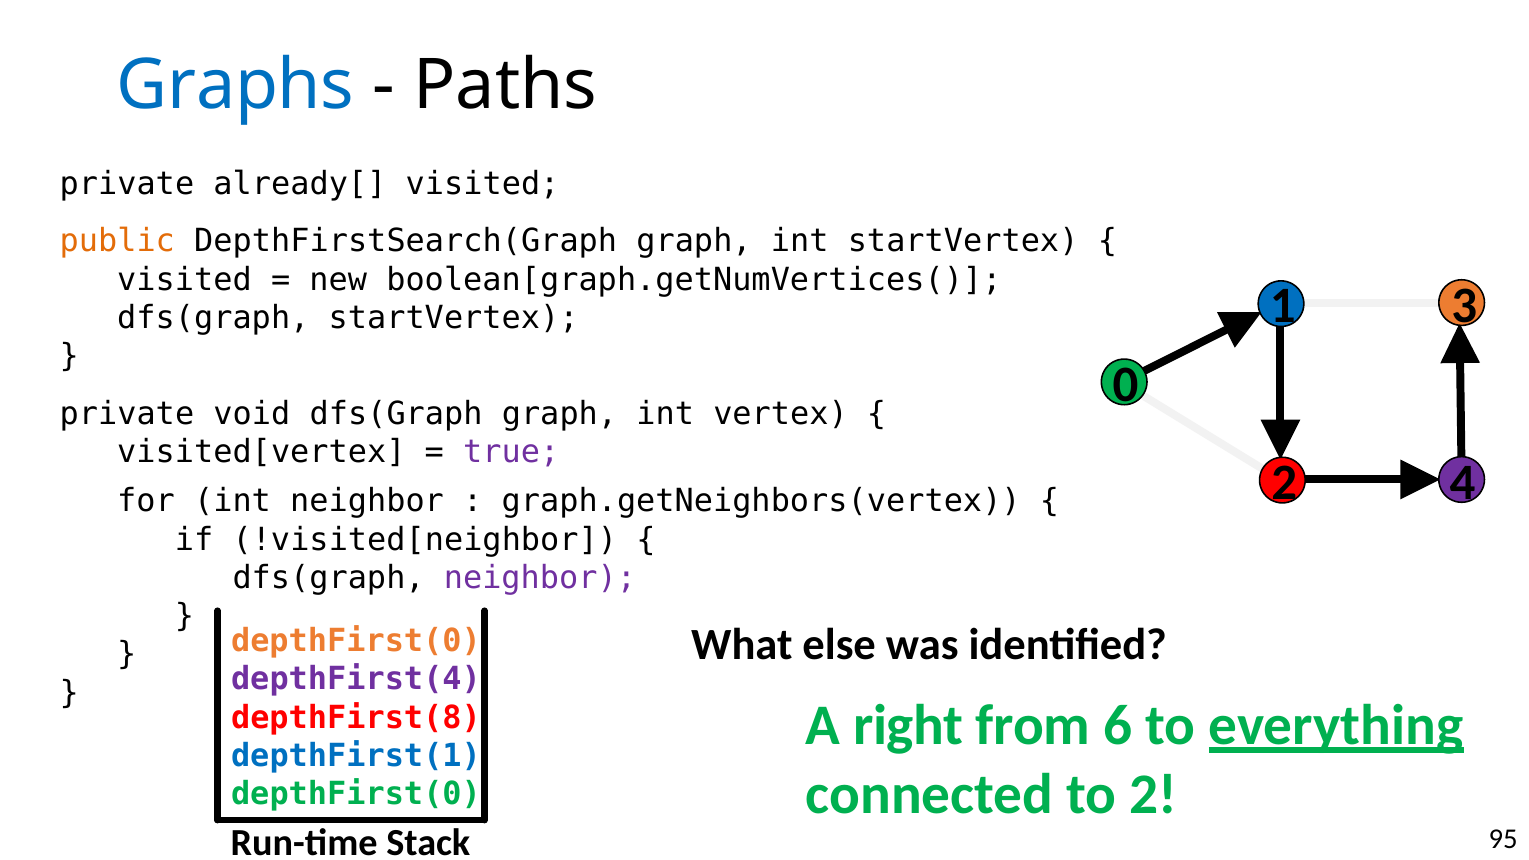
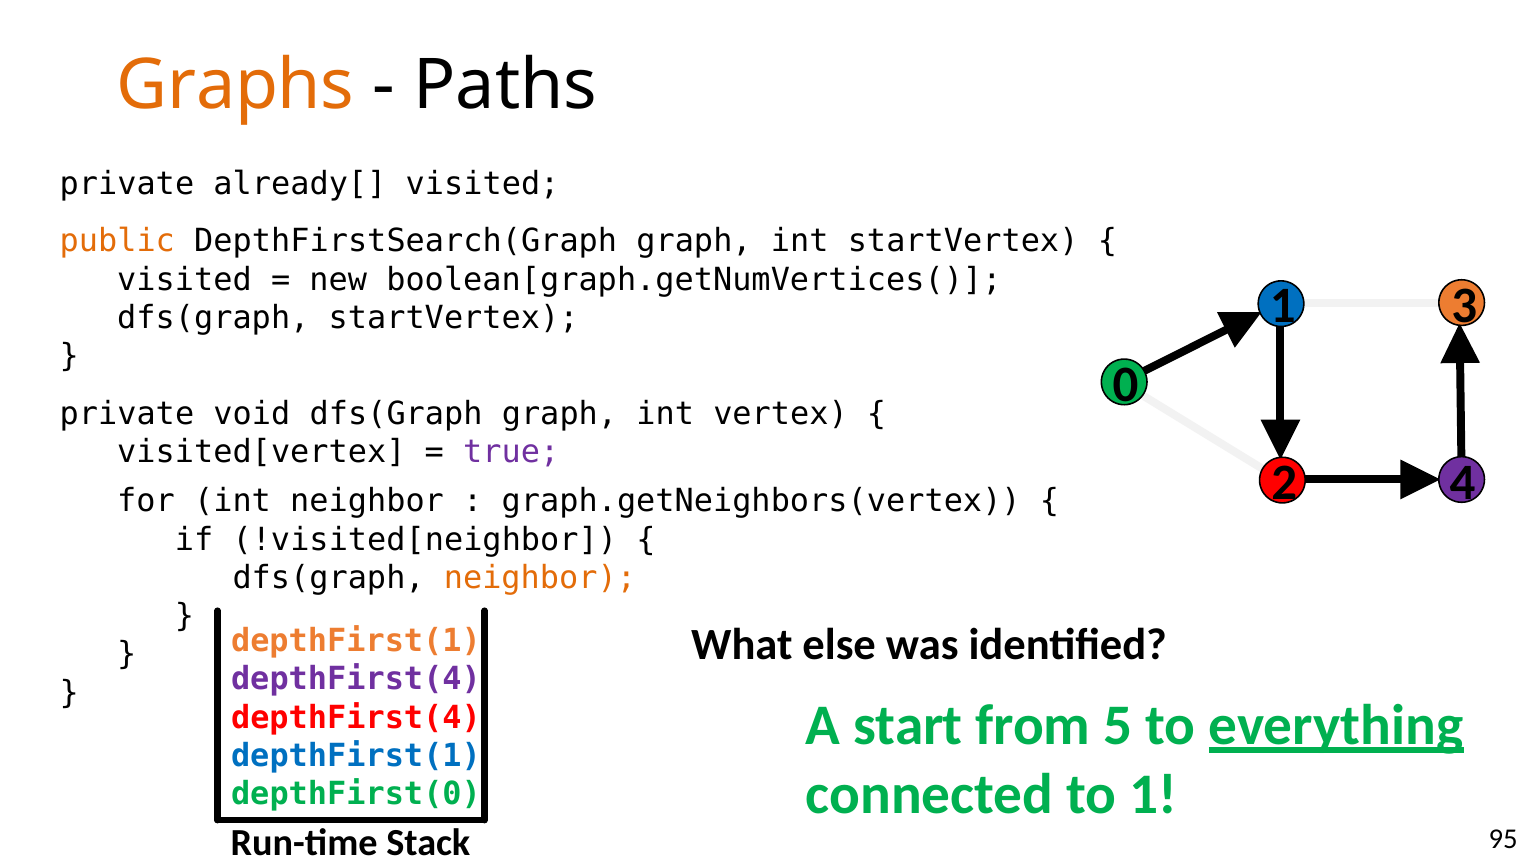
Graphs colour: blue -> orange
neighbor at (540, 578) colour: purple -> orange
depthFirst(0 at (356, 641): depthFirst(0 -> depthFirst(1
right: right -> start
6: 6 -> 5
depthFirst(8 at (356, 718): depthFirst(8 -> depthFirst(4
to 2: 2 -> 1
